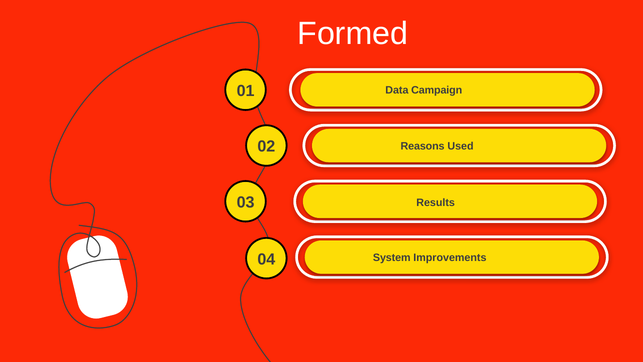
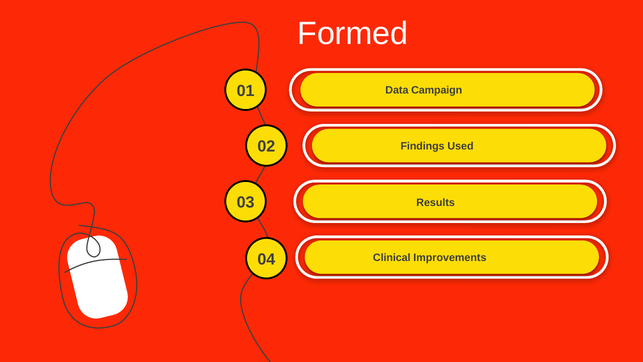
Reasons: Reasons -> Findings
System: System -> Clinical
